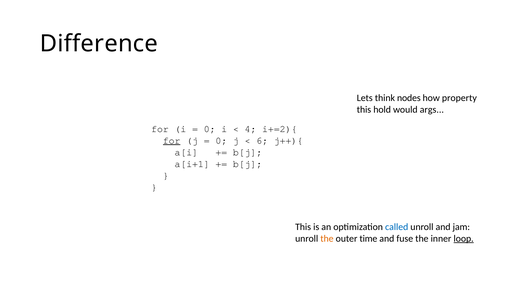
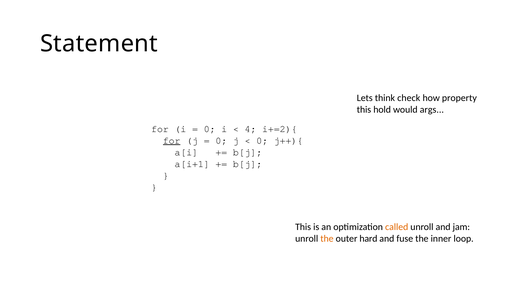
Difference: Difference -> Statement
nodes: nodes -> check
6 at (262, 140): 6 -> 0
called colour: blue -> orange
time: time -> hard
loop underline: present -> none
